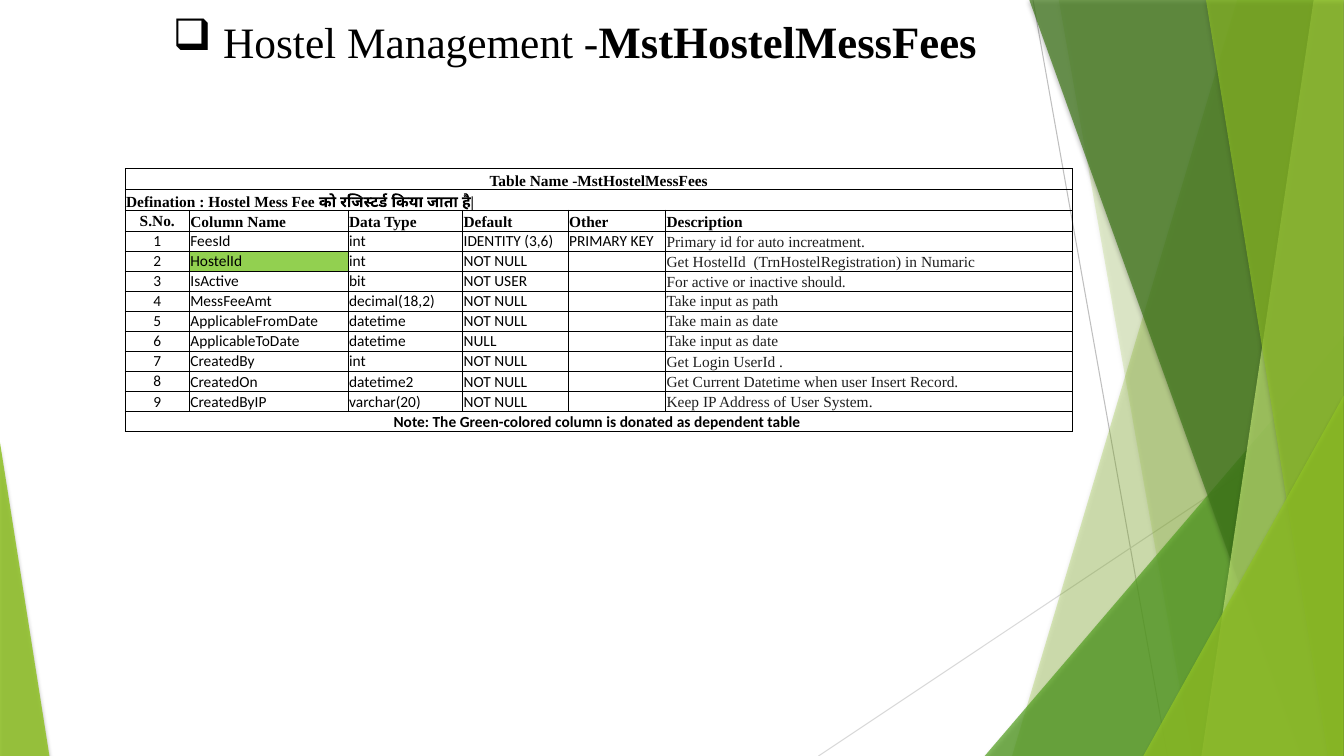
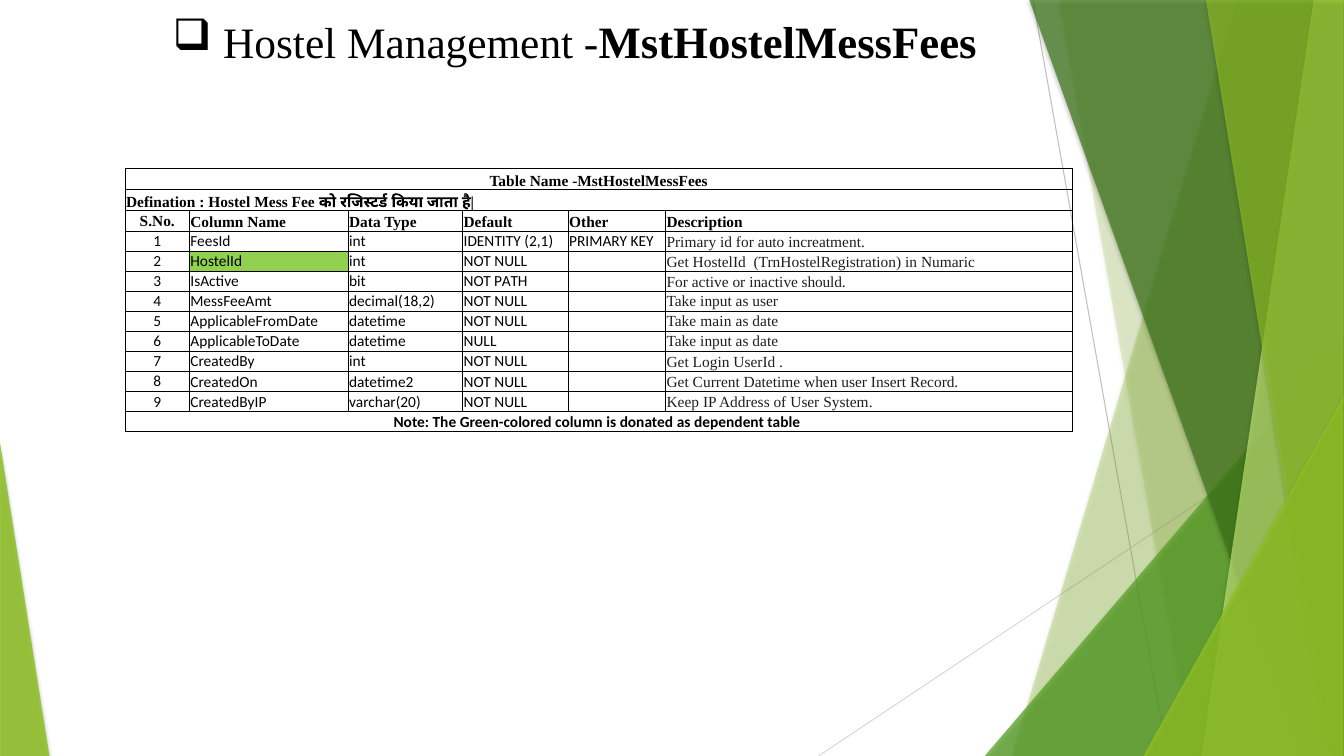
3,6: 3,6 -> 2,1
NOT USER: USER -> PATH
as path: path -> user
